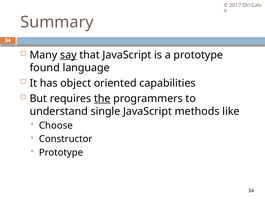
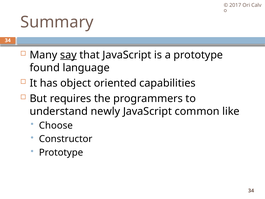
the underline: present -> none
single: single -> newly
methods: methods -> common
